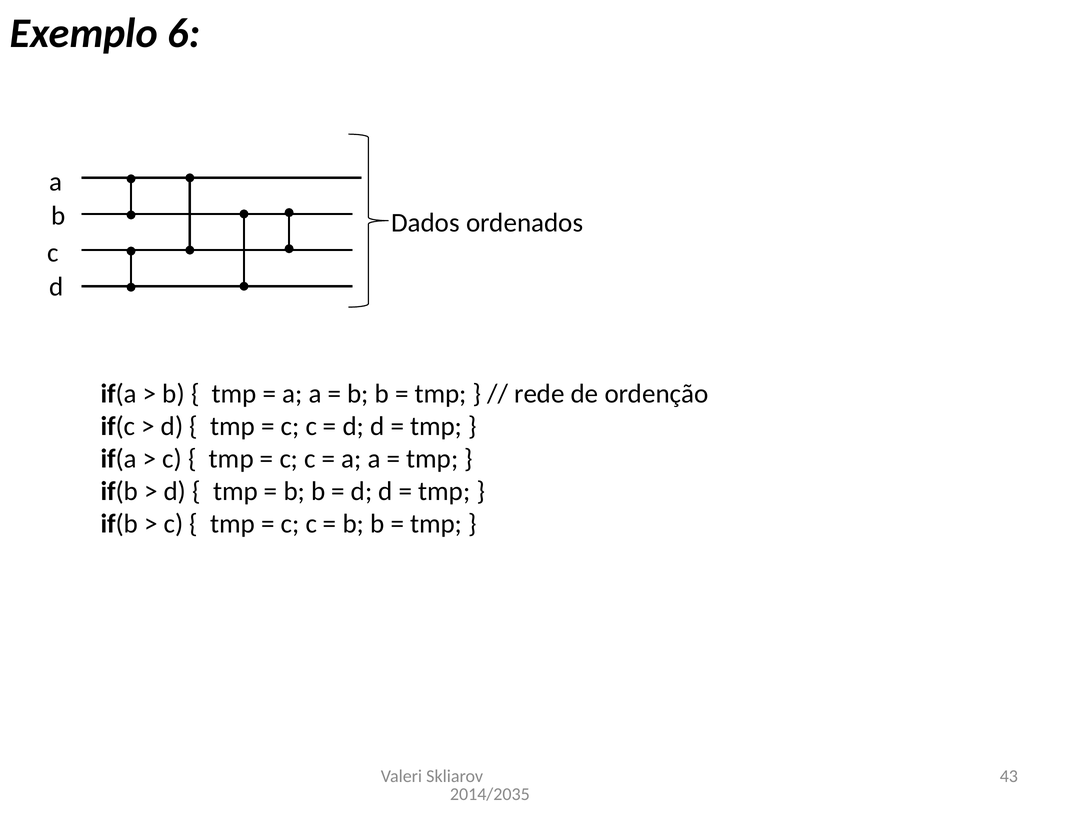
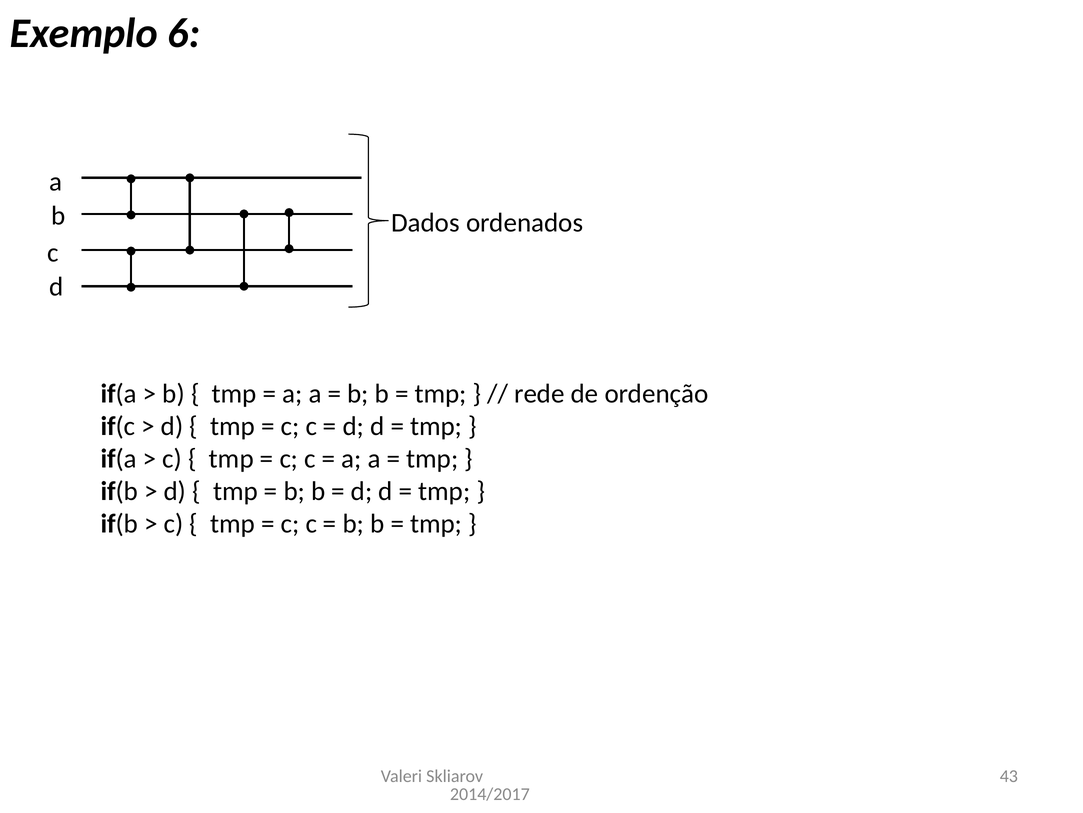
2014/2035: 2014/2035 -> 2014/2017
